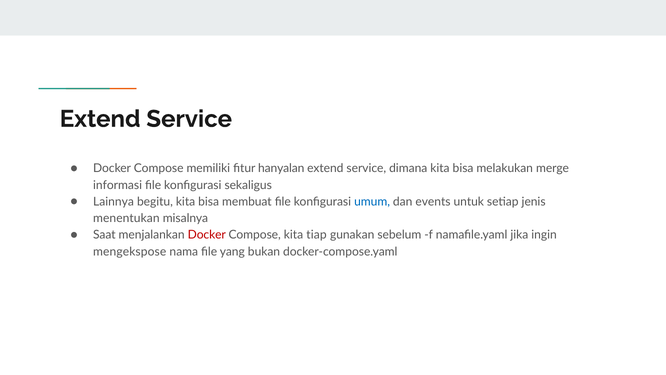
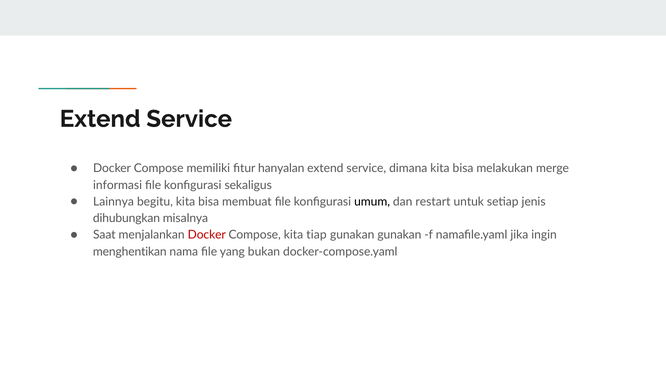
umum colour: blue -> black
events: events -> restart
menentukan: menentukan -> dihubungkan
gunakan sebelum: sebelum -> gunakan
mengekspose: mengekspose -> menghentikan
